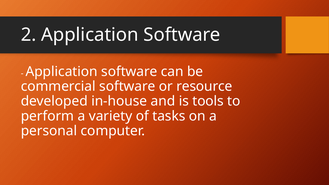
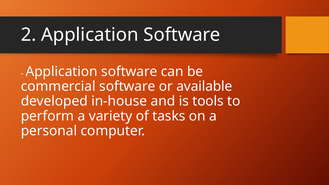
resource: resource -> available
